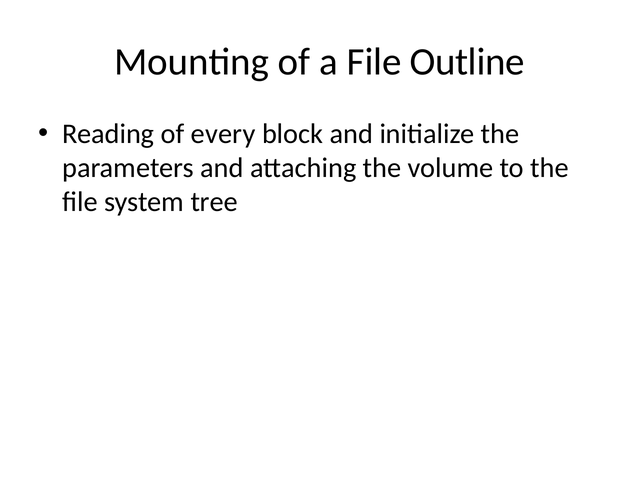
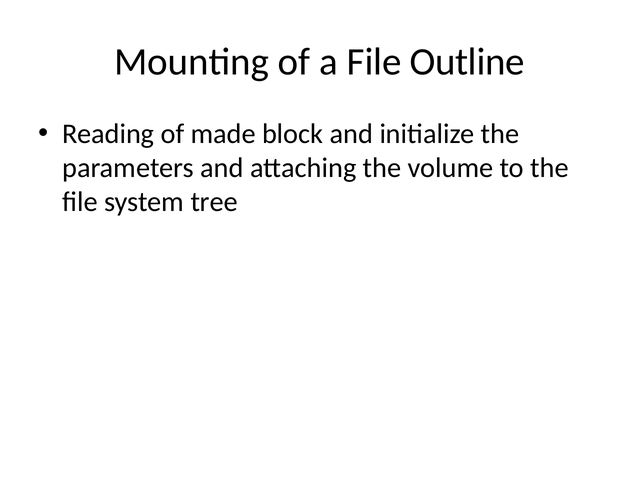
every: every -> made
